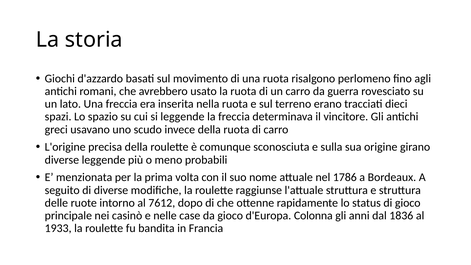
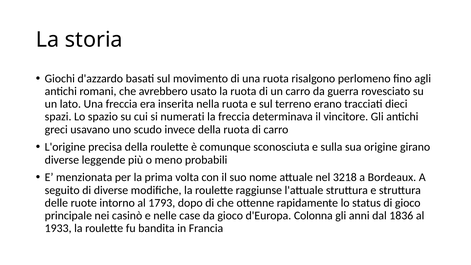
si leggende: leggende -> numerati
1786: 1786 -> 3218
7612: 7612 -> 1793
